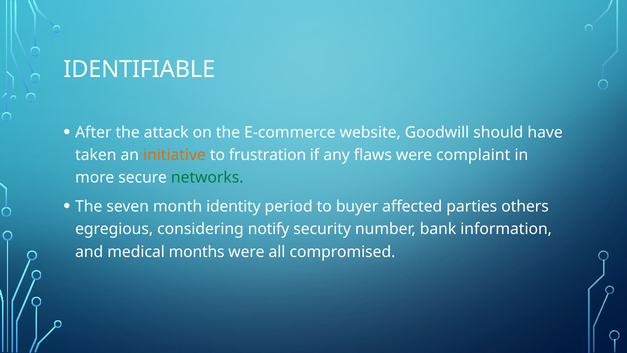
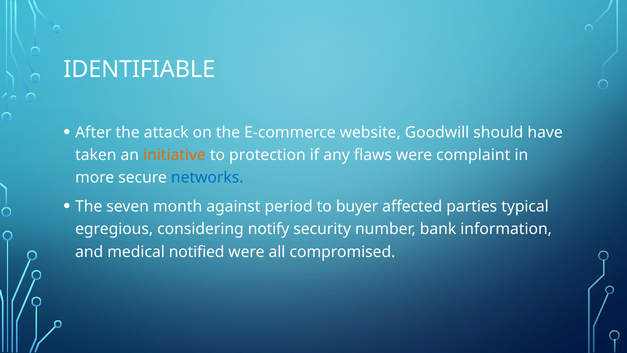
frustration: frustration -> protection
networks colour: green -> blue
identity: identity -> against
others: others -> typical
months: months -> notified
